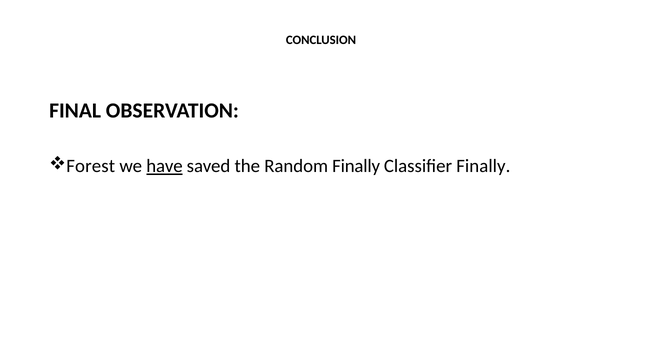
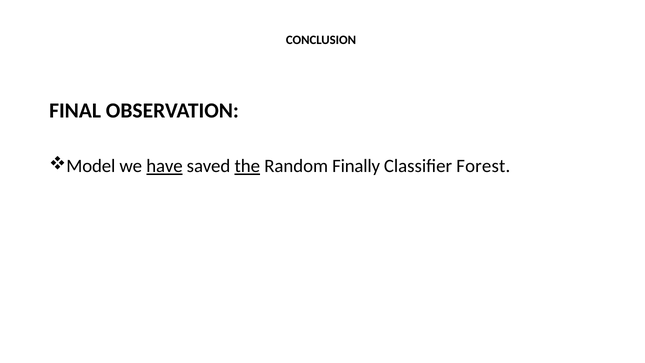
Forest: Forest -> Model
the underline: none -> present
Classifier Finally: Finally -> Forest
